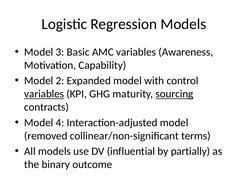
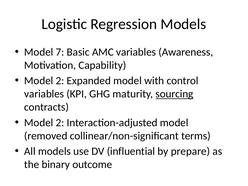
3: 3 -> 7
variables at (44, 94) underline: present -> none
4 at (60, 123): 4 -> 2
partially: partially -> prepare
